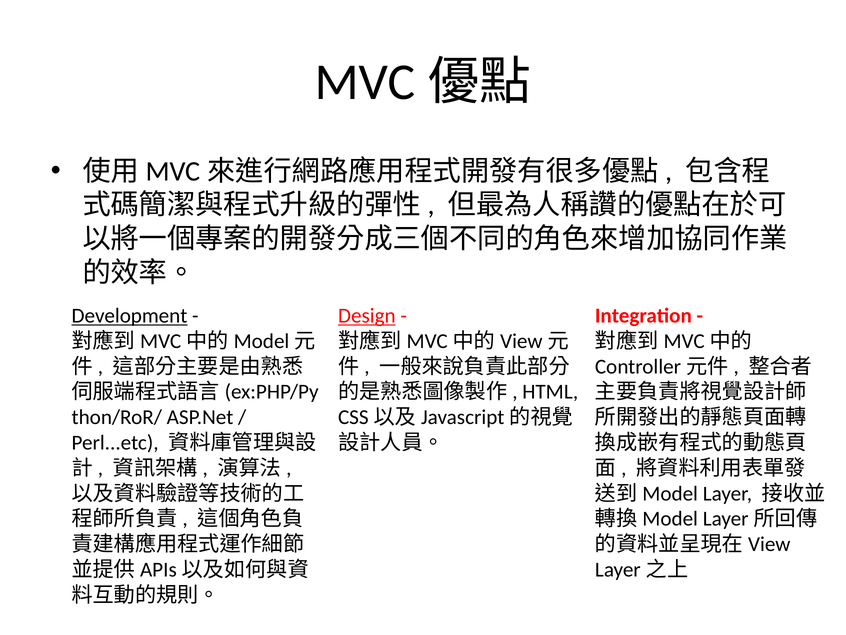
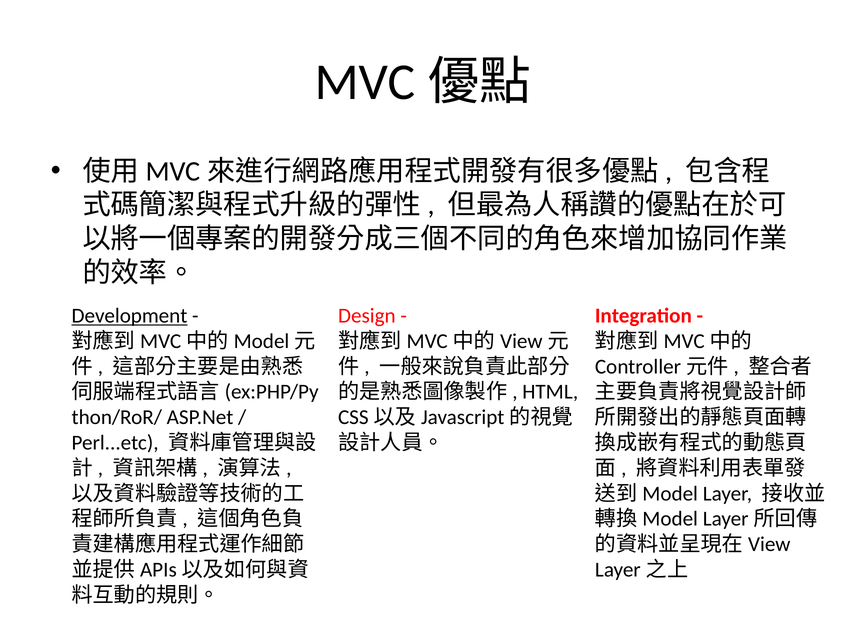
Design underline: present -> none
